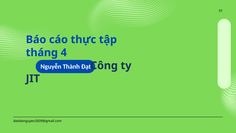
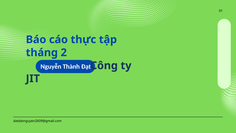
4: 4 -> 2
